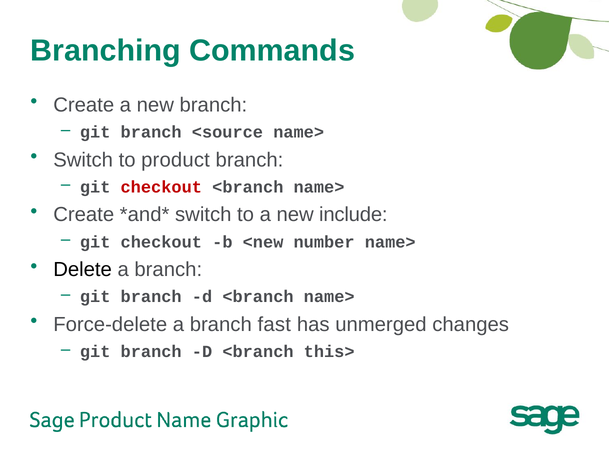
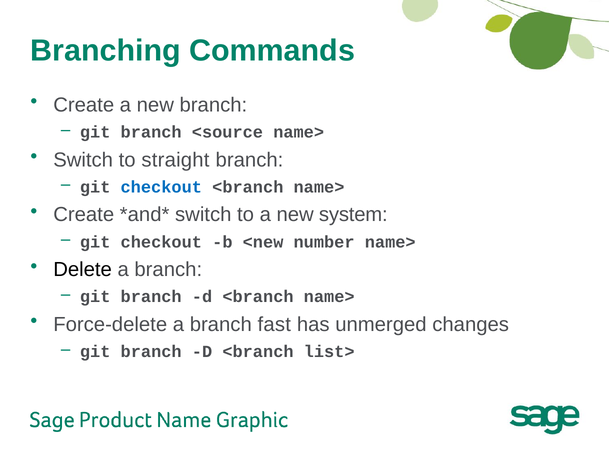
product: product -> straight
checkout at (161, 187) colour: red -> blue
include: include -> system
this>: this> -> list>
